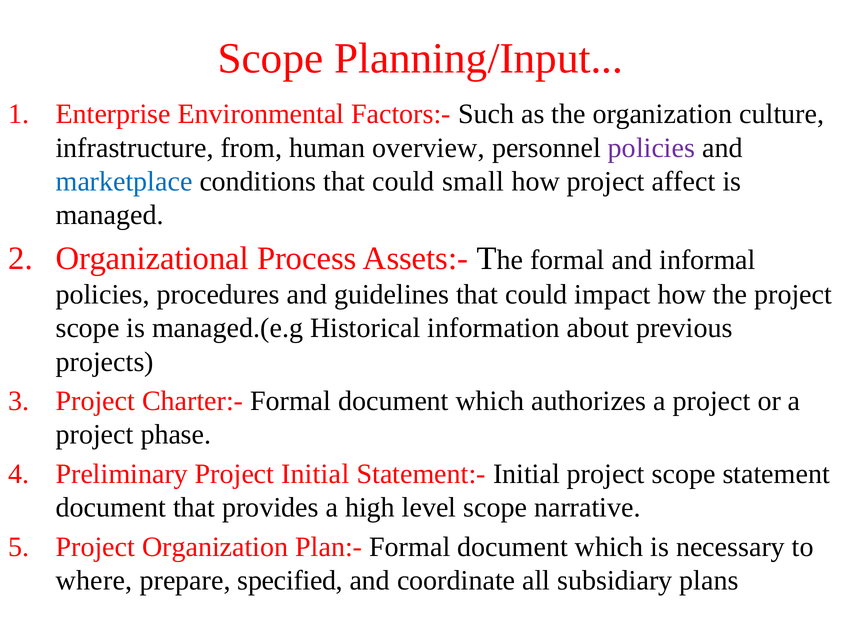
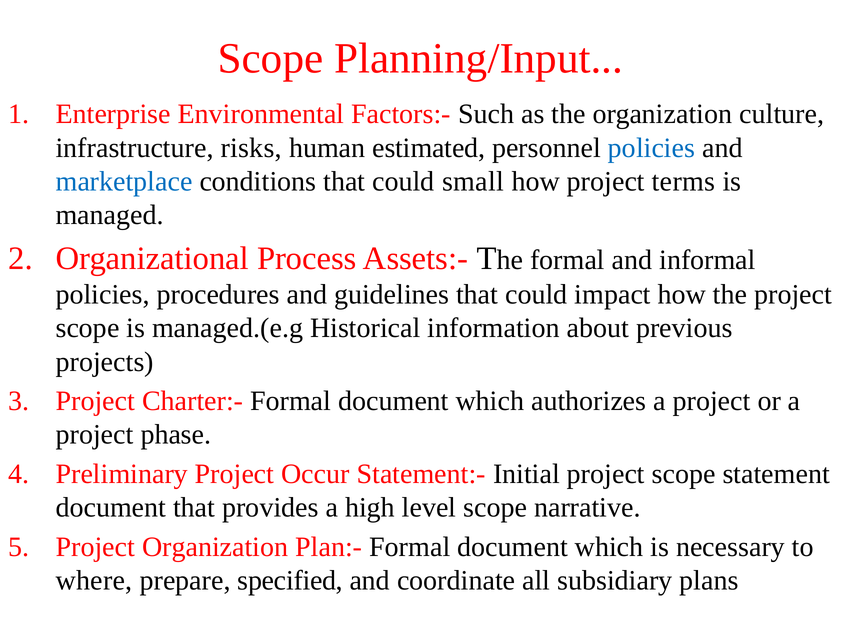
from: from -> risks
overview: overview -> estimated
policies at (652, 148) colour: purple -> blue
affect: affect -> terms
Project Initial: Initial -> Occur
